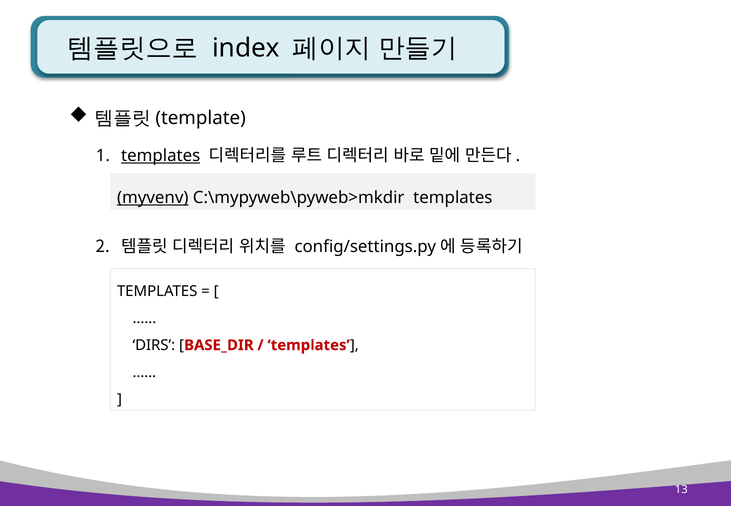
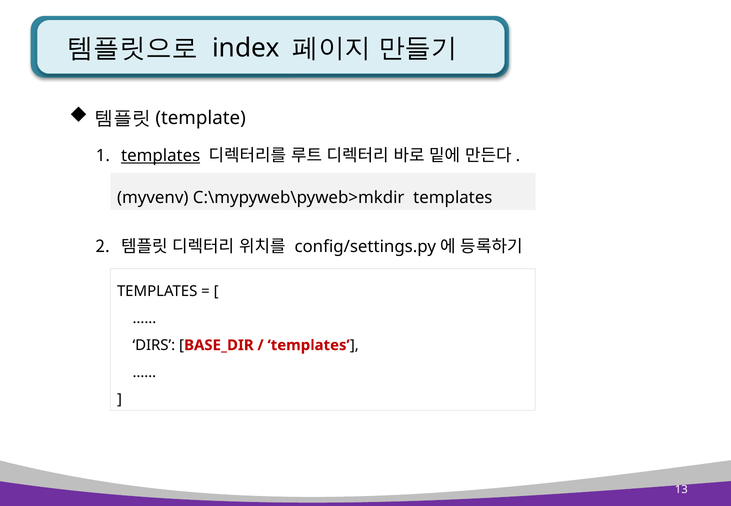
myvenv underline: present -> none
